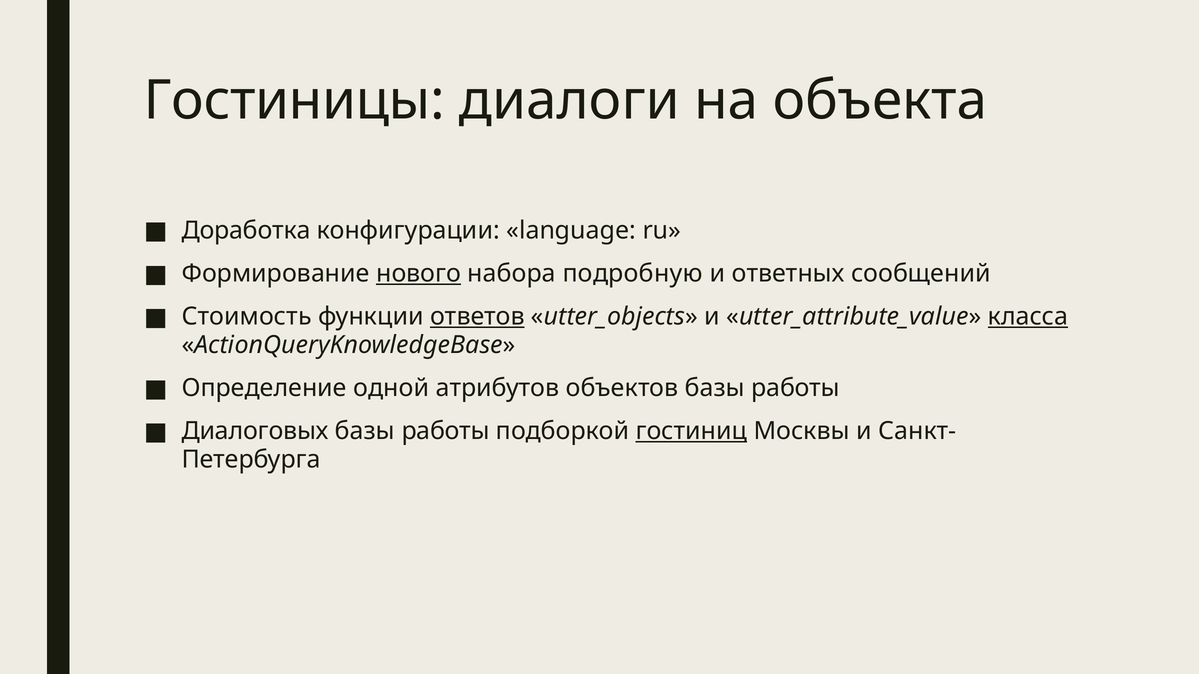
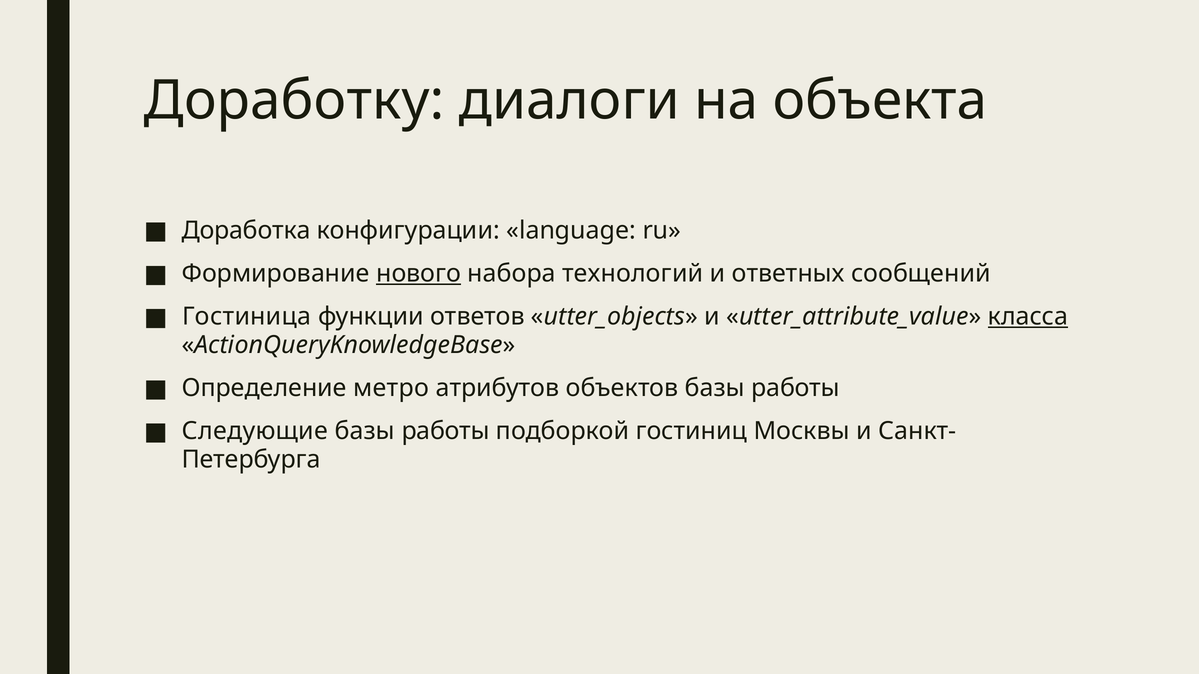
Гостиницы: Гостиницы -> Доработку
подробную: подробную -> технологий
Стоимость: Стоимость -> Гостиница
ответов underline: present -> none
одной: одной -> метро
Диалоговых: Диалоговых -> Следующие
гостиниц underline: present -> none
